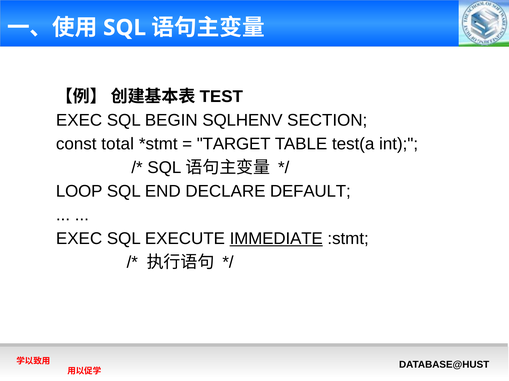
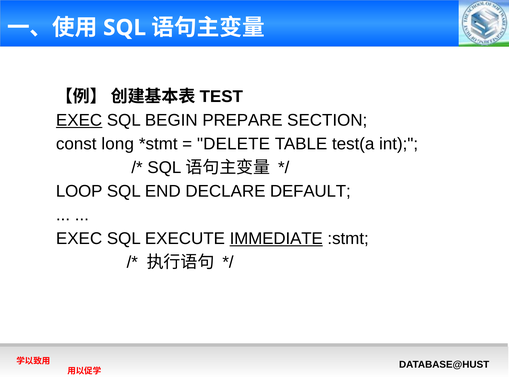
EXEC at (79, 120) underline: none -> present
SQLHENV: SQLHENV -> PREPARE
total: total -> long
TARGET: TARGET -> DELETE
